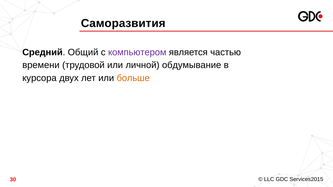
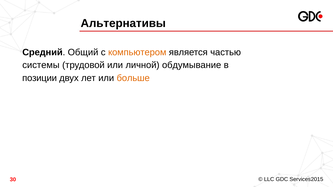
Саморазвития: Саморазвития -> Альтернативы
компьютером colour: purple -> orange
времени: времени -> системы
курсора: курсора -> позиции
